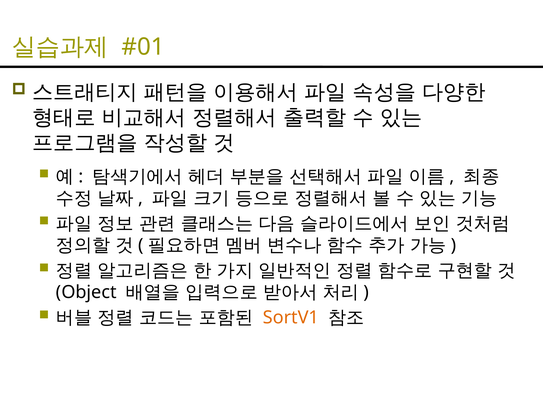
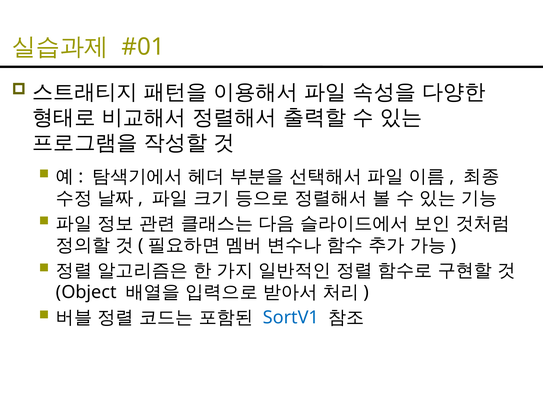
SortV1 colour: orange -> blue
